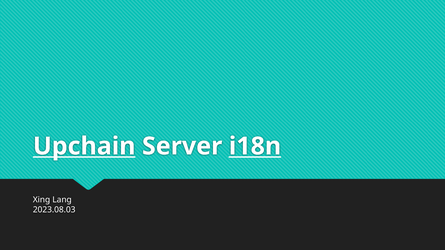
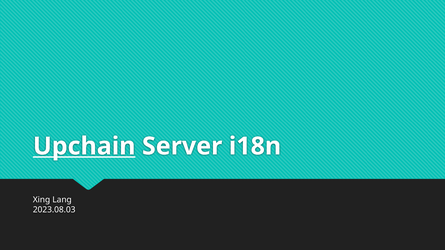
i18n underline: present -> none
